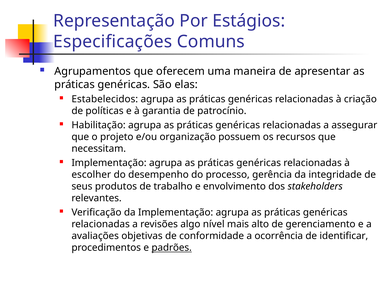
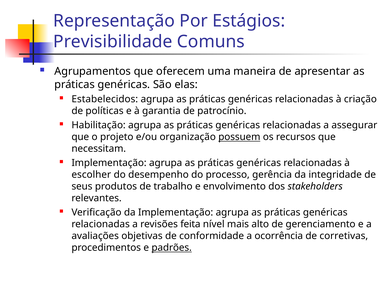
Especificações: Especificações -> Previsibilidade
possuem underline: none -> present
algo: algo -> feita
identificar: identificar -> corretivas
